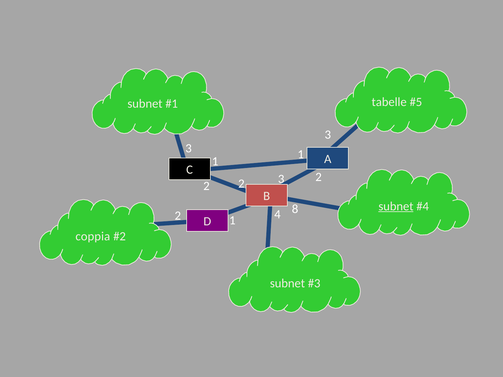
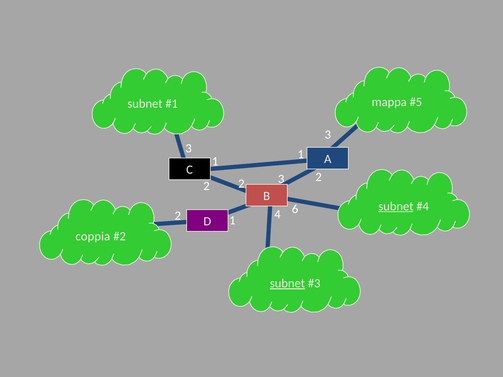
tabelle: tabelle -> mappa
8: 8 -> 6
subnet at (287, 284) underline: none -> present
